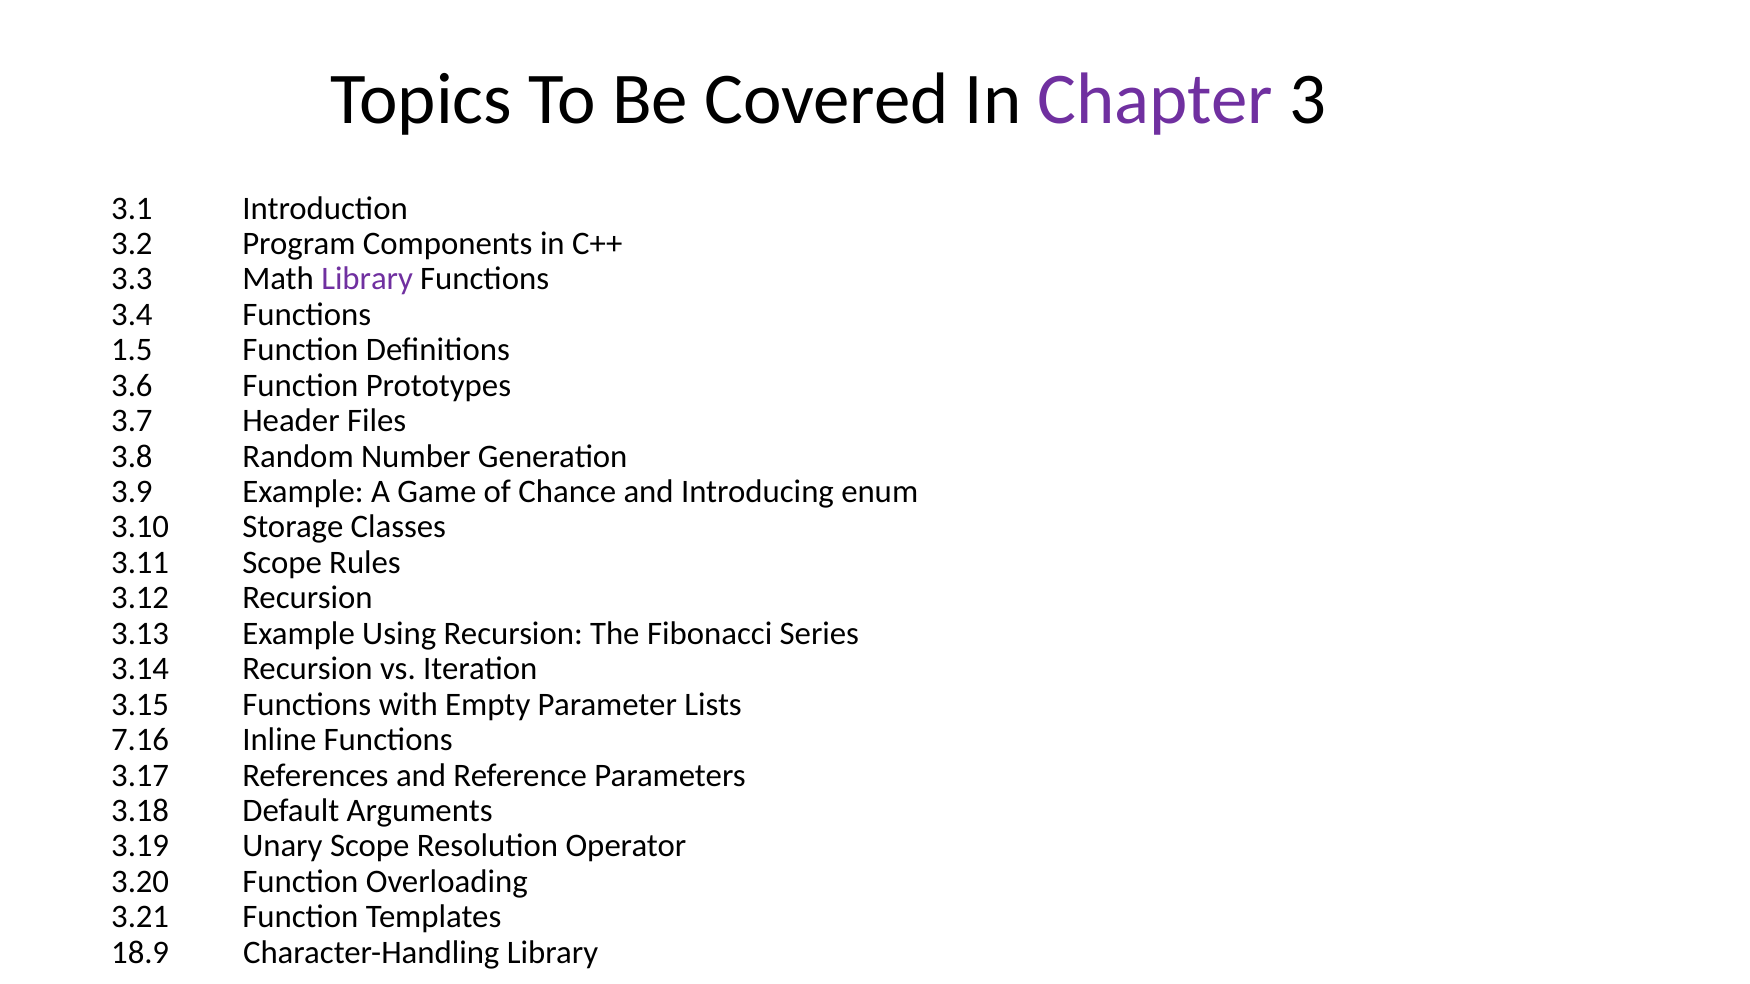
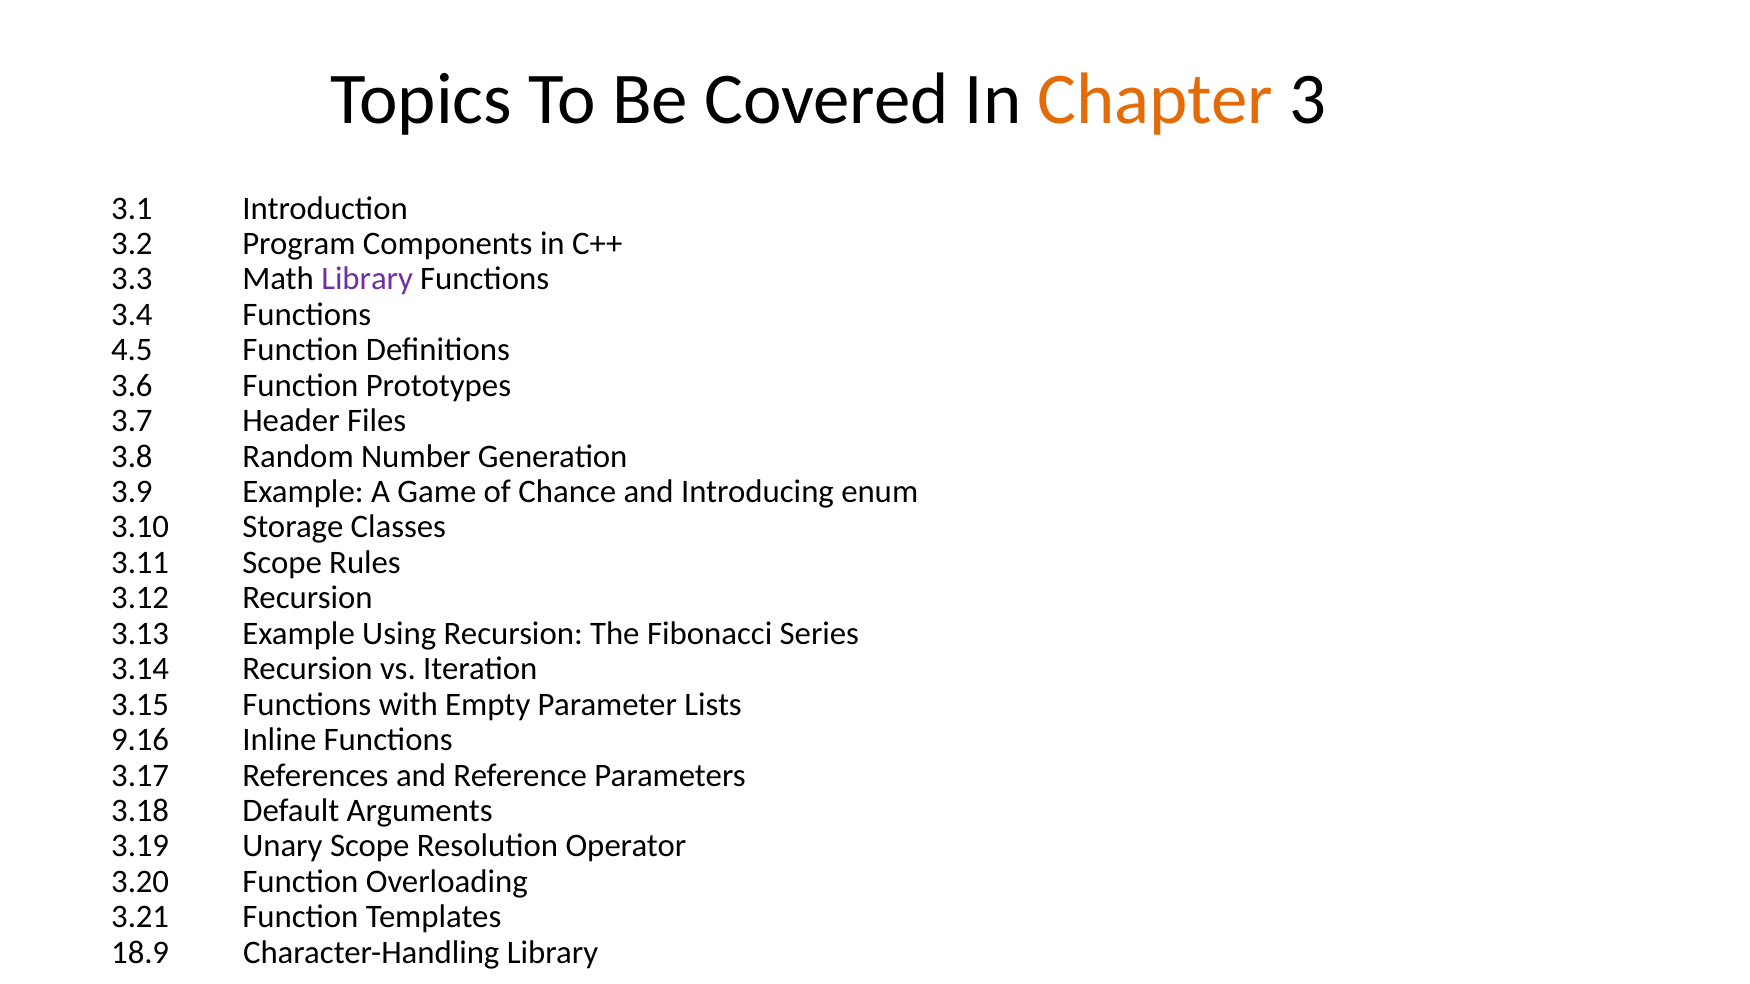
Chapter colour: purple -> orange
1.5: 1.5 -> 4.5
7.16: 7.16 -> 9.16
